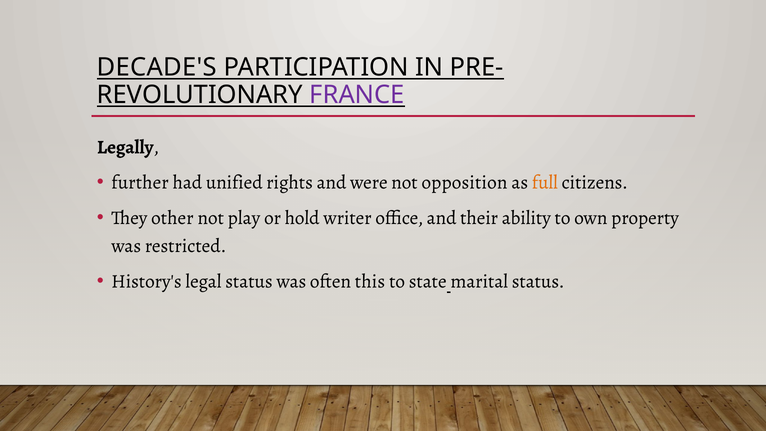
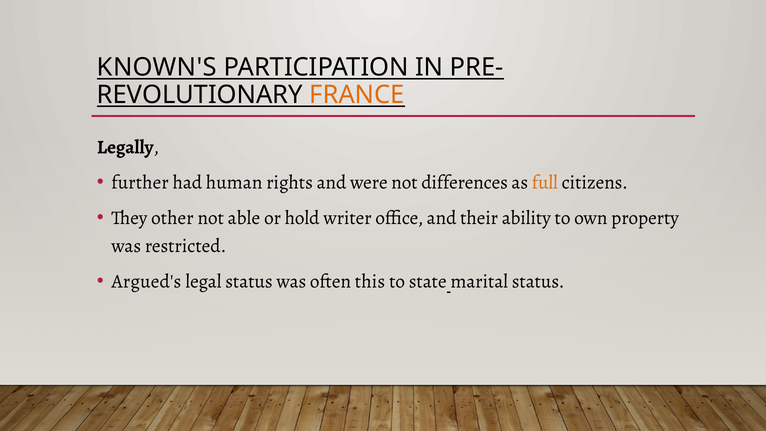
DECADE'S: DECADE'S -> KNOWN'S
FRANCE colour: purple -> orange
unified: unified -> human
opposition: opposition -> differences
play: play -> able
History's: History's -> Argued's
